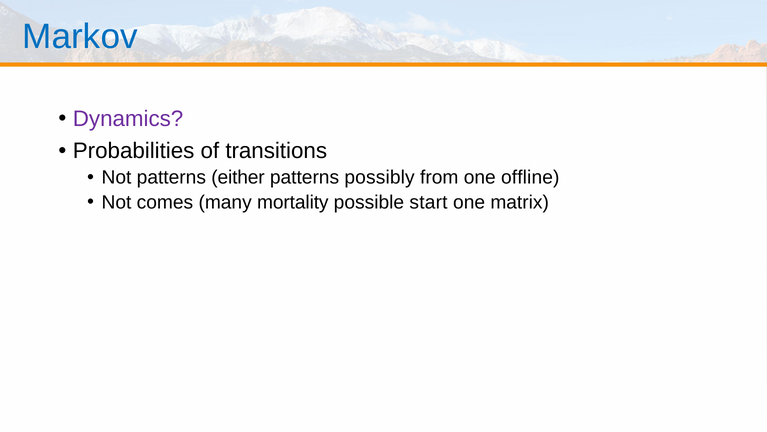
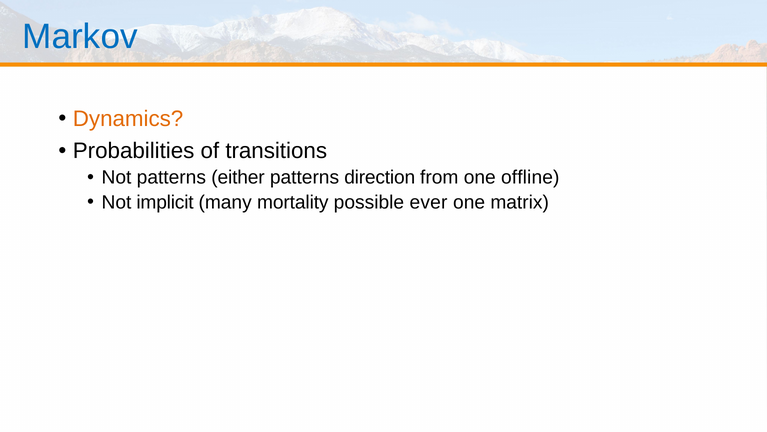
Dynamics colour: purple -> orange
possibly: possibly -> direction
comes: comes -> implicit
start: start -> ever
